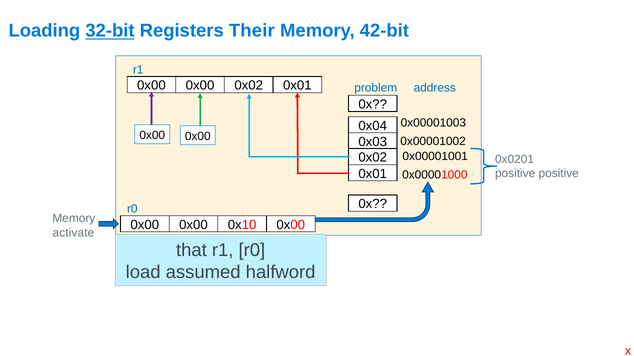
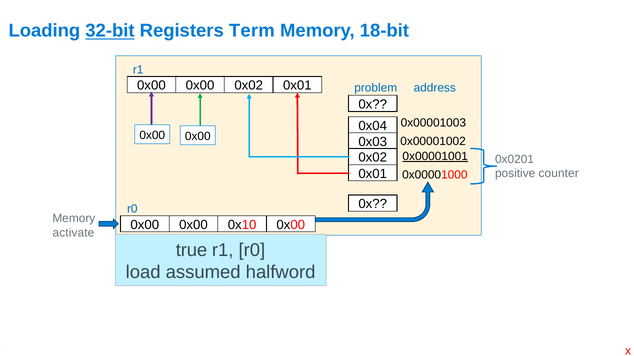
Their: Their -> Term
42-bit: 42-bit -> 18-bit
0x00001001 underline: none -> present
positive positive: positive -> counter
that: that -> true
